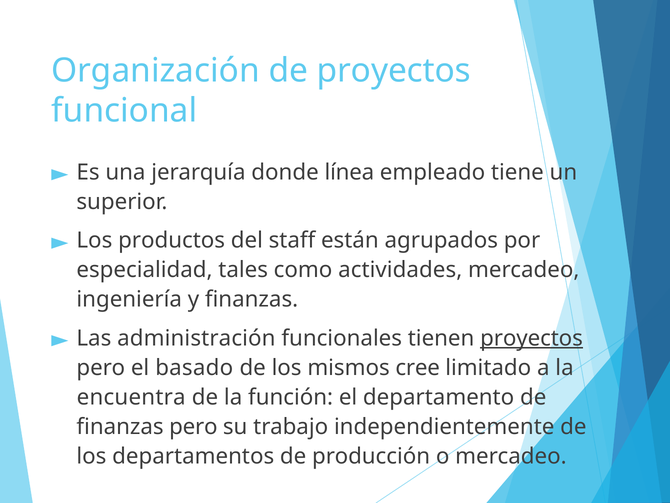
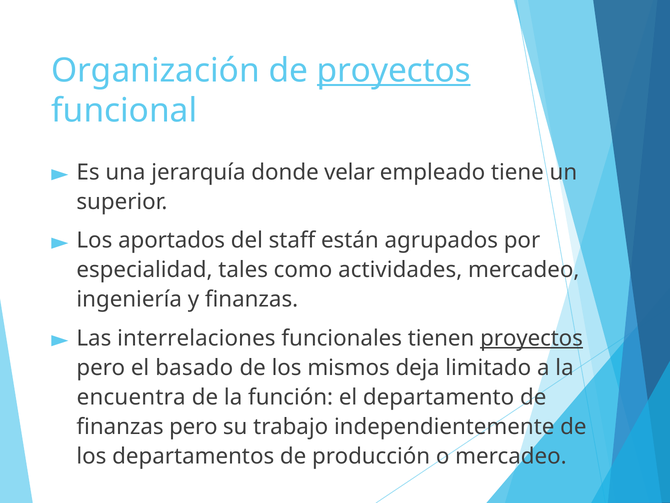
proyectos at (394, 70) underline: none -> present
línea: línea -> velar
productos: productos -> aportados
administración: administración -> interrelaciones
cree: cree -> deja
